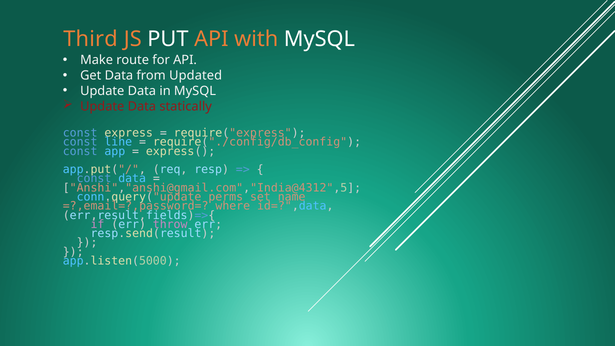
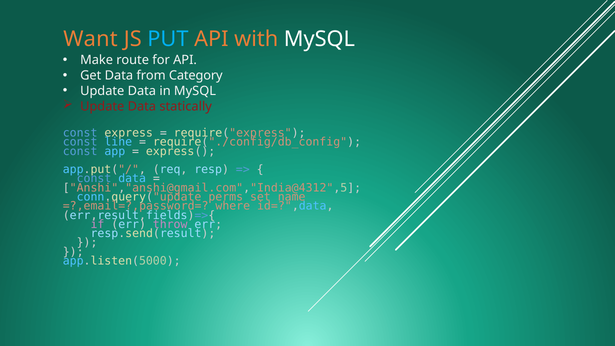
Third: Third -> Want
PUT colour: white -> light blue
Updated: Updated -> Category
